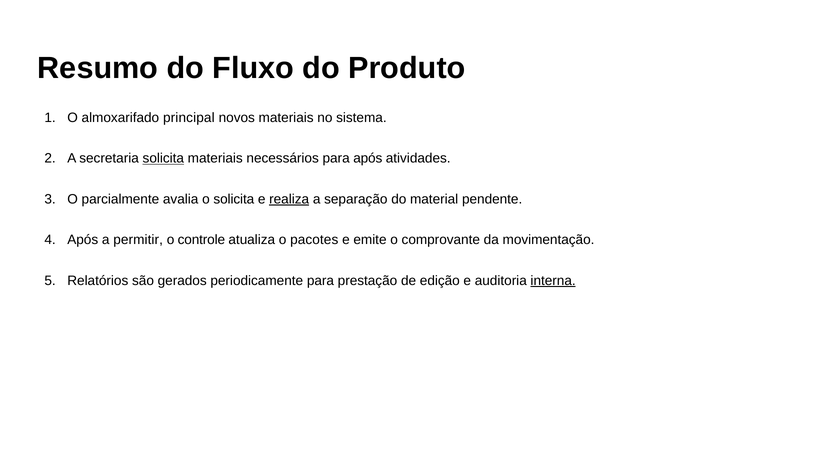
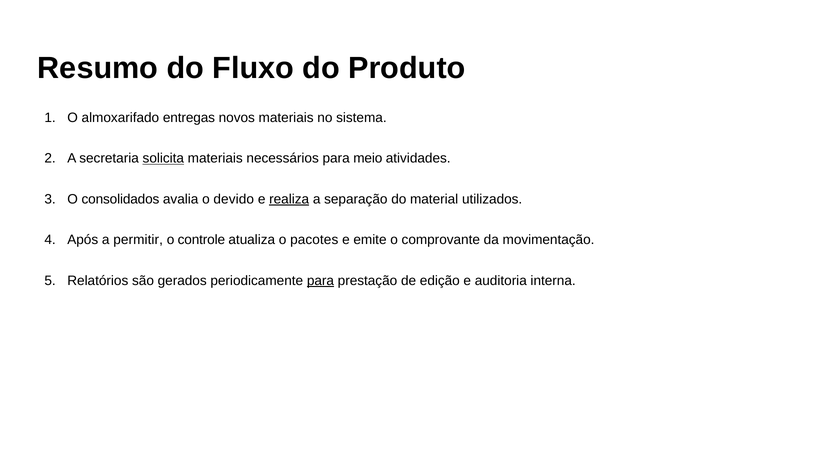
principal: principal -> entregas
para após: após -> meio
parcialmente: parcialmente -> consolidados
o solicita: solicita -> devido
pendente: pendente -> utilizados
para at (320, 281) underline: none -> present
interna underline: present -> none
